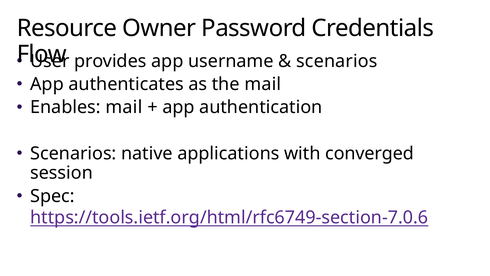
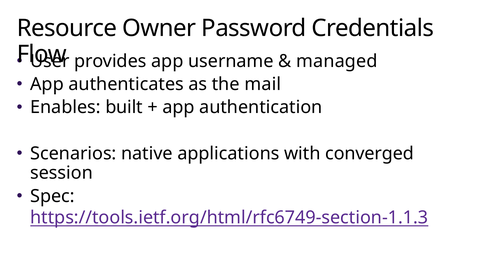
scenarios at (337, 61): scenarios -> managed
Enables mail: mail -> built
https://tools.ietf.org/html/rfc6749-section-7.0.6: https://tools.ietf.org/html/rfc6749-section-7.0.6 -> https://tools.ietf.org/html/rfc6749-section-1.1.3
